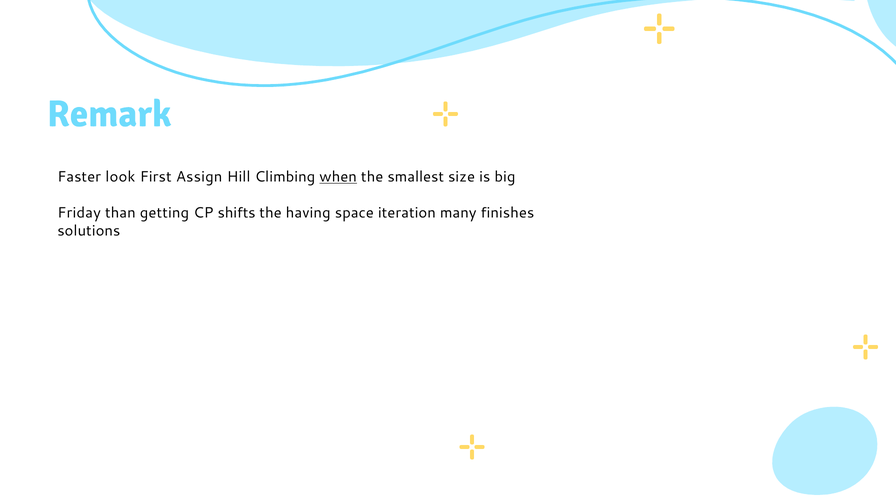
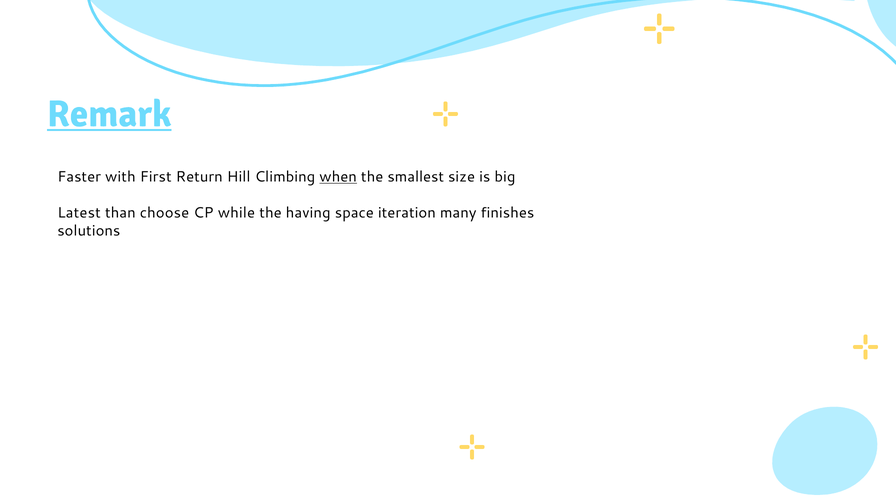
Remark underline: none -> present
look: look -> with
Assign: Assign -> Return
Friday: Friday -> Latest
getting: getting -> choose
shifts: shifts -> while
